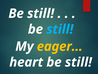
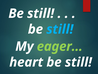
eager colour: yellow -> light green
